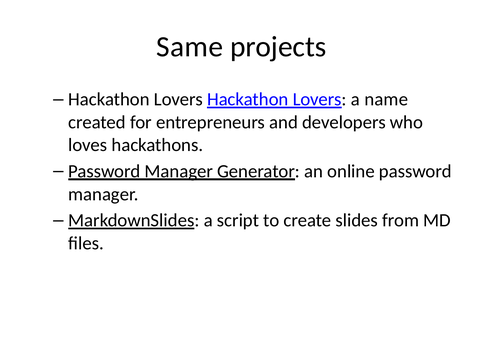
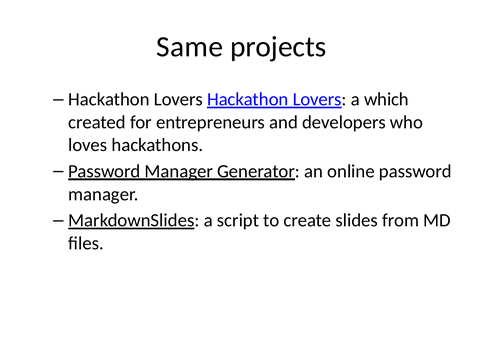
name: name -> which
